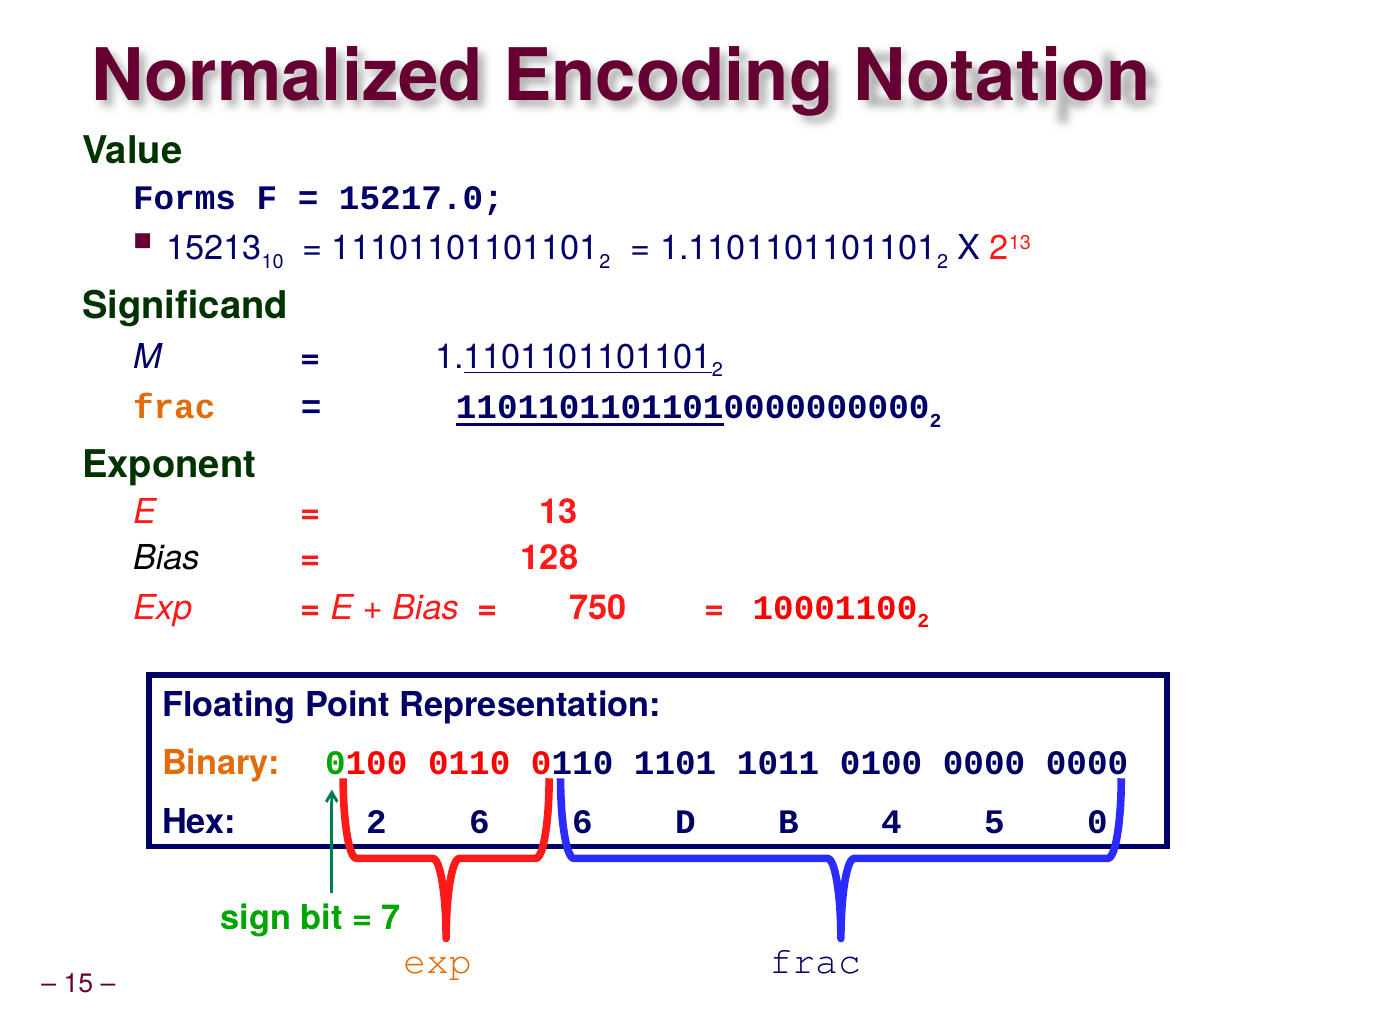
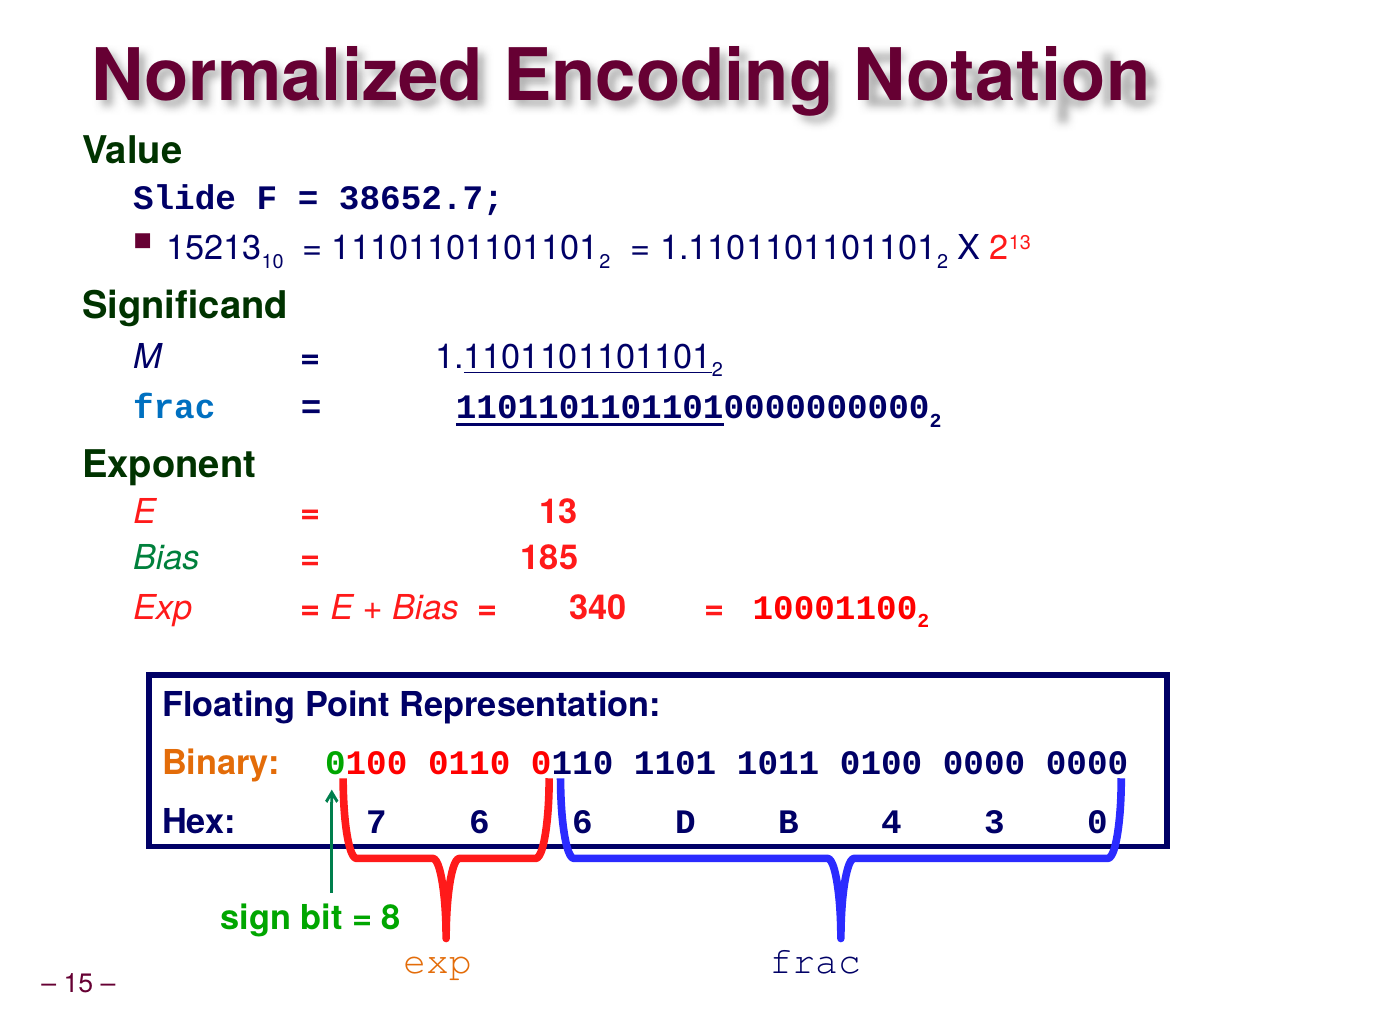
Forms: Forms -> Slide
15217.0: 15217.0 -> 38652.7
frac at (174, 407) colour: orange -> blue
Bias at (166, 558) colour: black -> green
128: 128 -> 185
750: 750 -> 340
Hex 2: 2 -> 7
5: 5 -> 3
7: 7 -> 8
